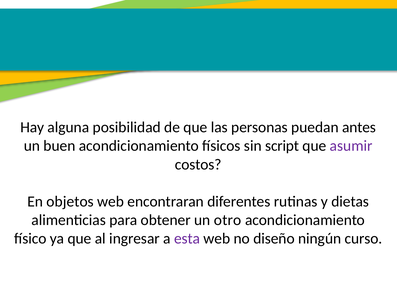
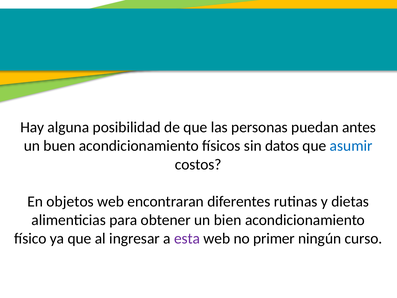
script: script -> datos
asumir colour: purple -> blue
otro: otro -> bien
diseño: diseño -> primer
